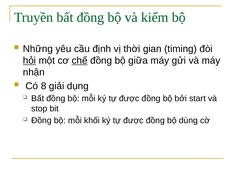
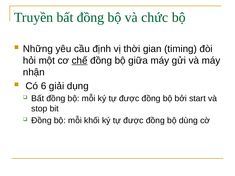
kiểm: kiểm -> chức
hỏi underline: present -> none
8: 8 -> 6
